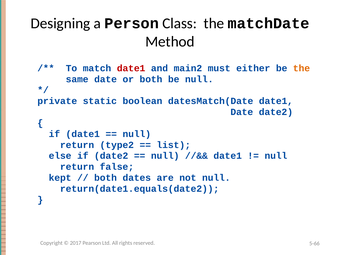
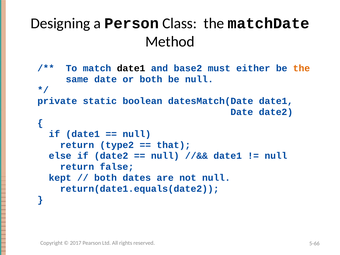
date1 at (131, 68) colour: red -> black
main2: main2 -> base2
list: list -> that
